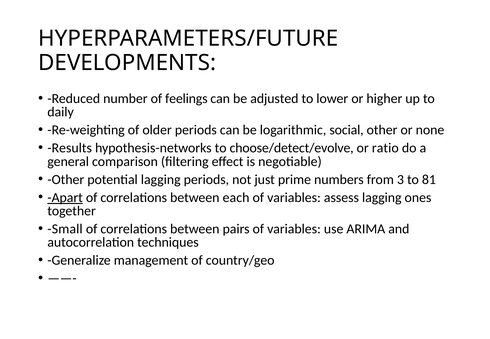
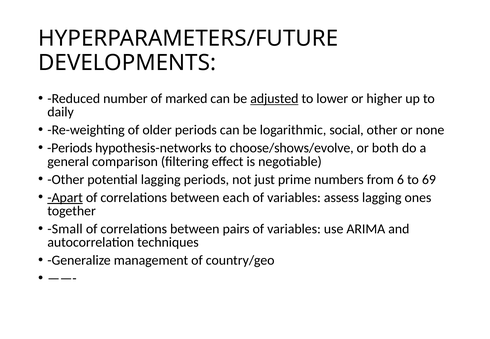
feelings: feelings -> marked
adjusted underline: none -> present
Results at (70, 148): Results -> Periods
choose/detect/evolve: choose/detect/evolve -> choose/shows/evolve
ratio: ratio -> both
3: 3 -> 6
81: 81 -> 69
